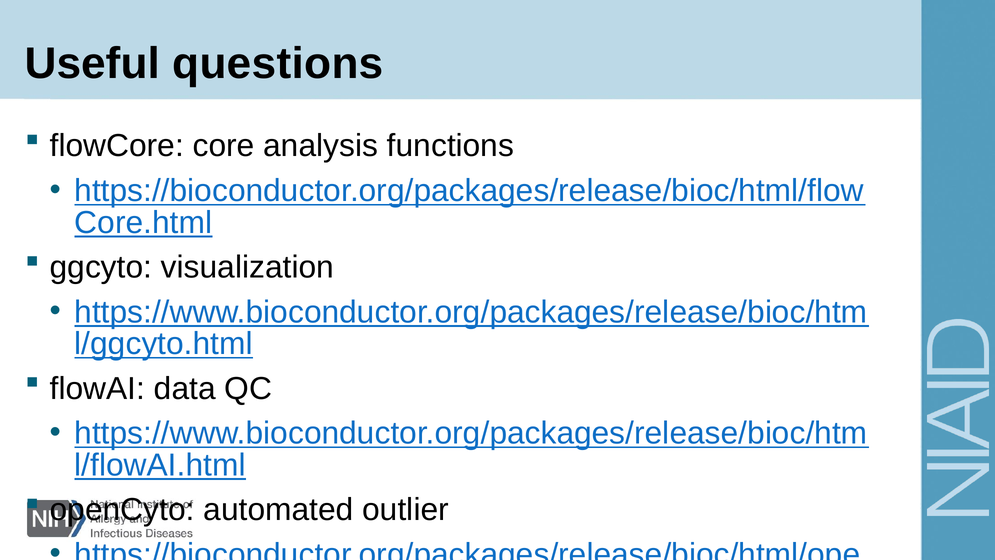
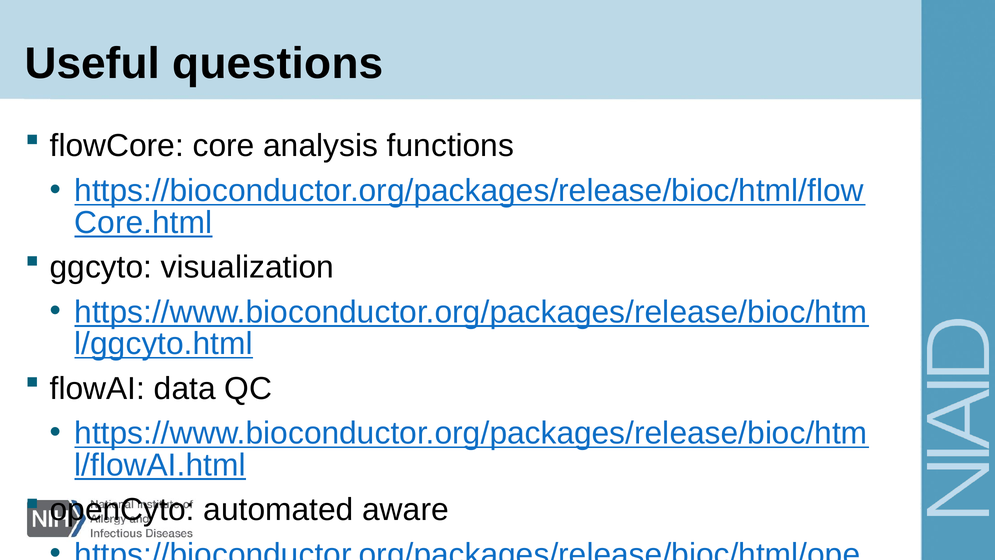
outlier: outlier -> aware
